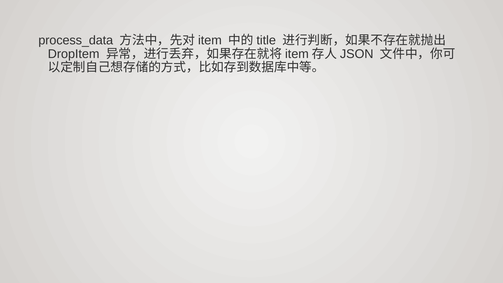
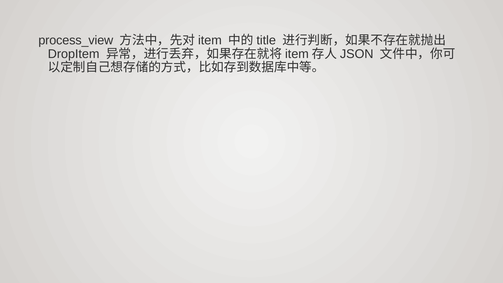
process_data: process_data -> process_view
